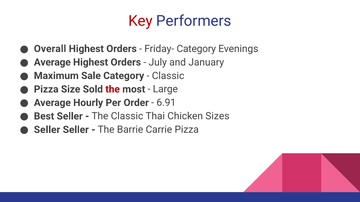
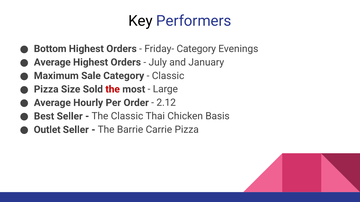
Key colour: red -> black
Overall: Overall -> Bottom
6.91: 6.91 -> 2.12
Sizes: Sizes -> Basis
Seller at (47, 130): Seller -> Outlet
